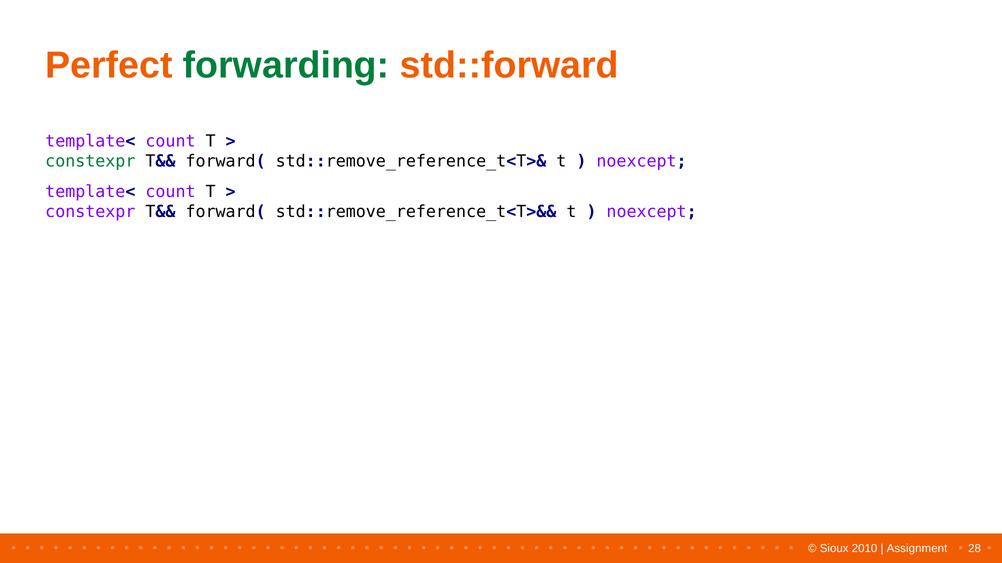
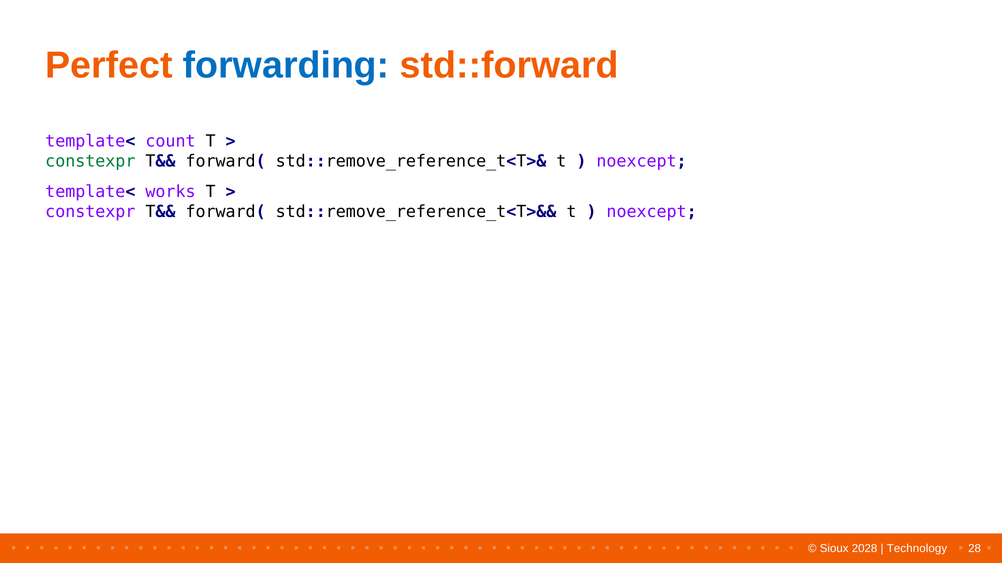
forwarding colour: green -> blue
count at (171, 192): count -> works
2010: 2010 -> 2028
Assignment: Assignment -> Technology
